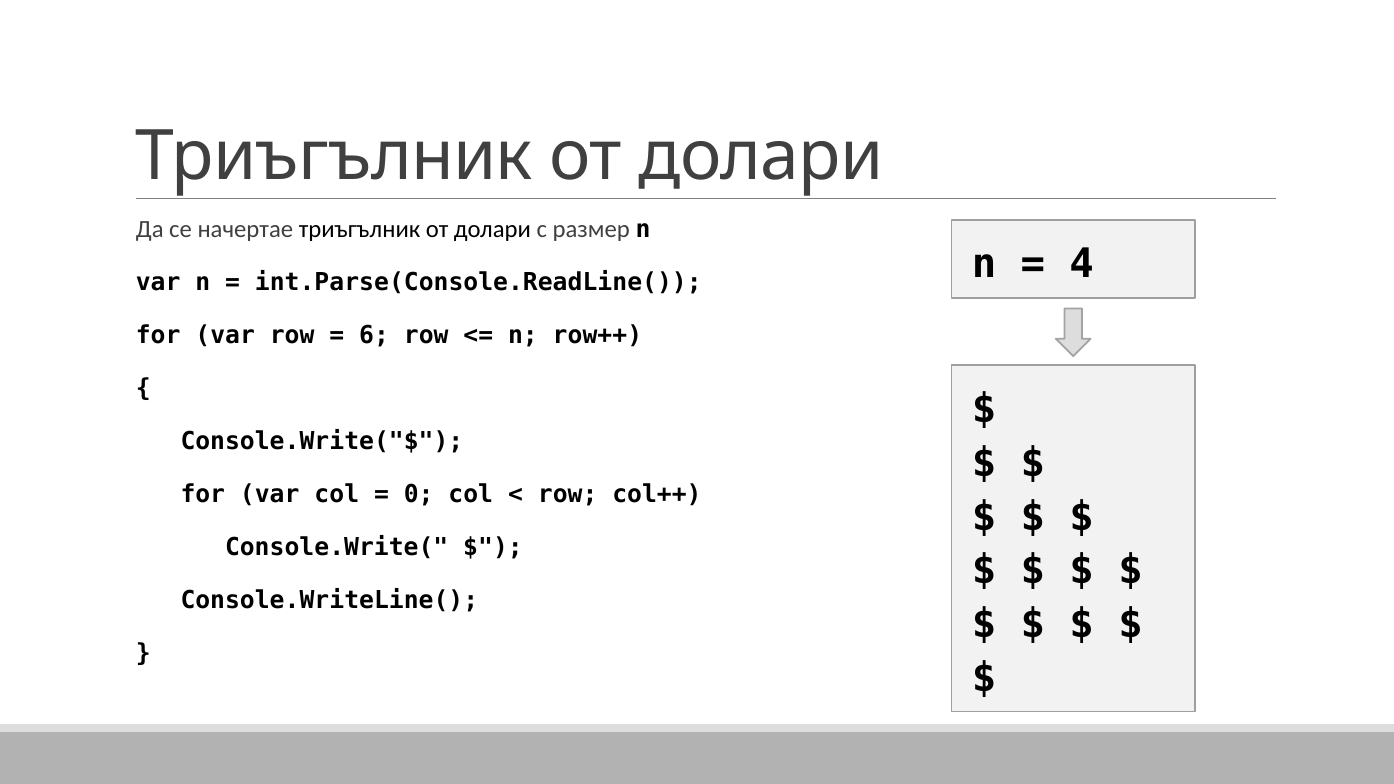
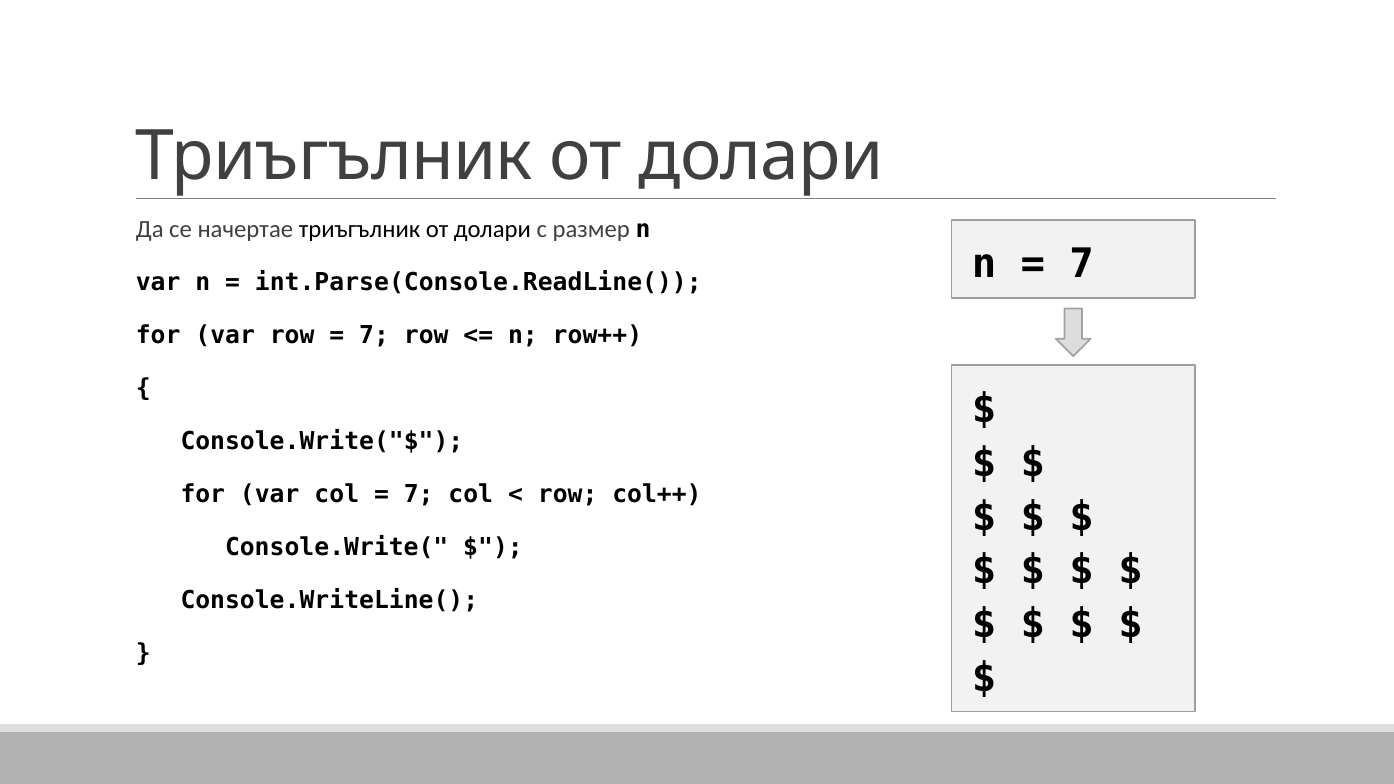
4 at (1082, 264): 4 -> 7
6 at (374, 336): 6 -> 7
0 at (419, 495): 0 -> 7
